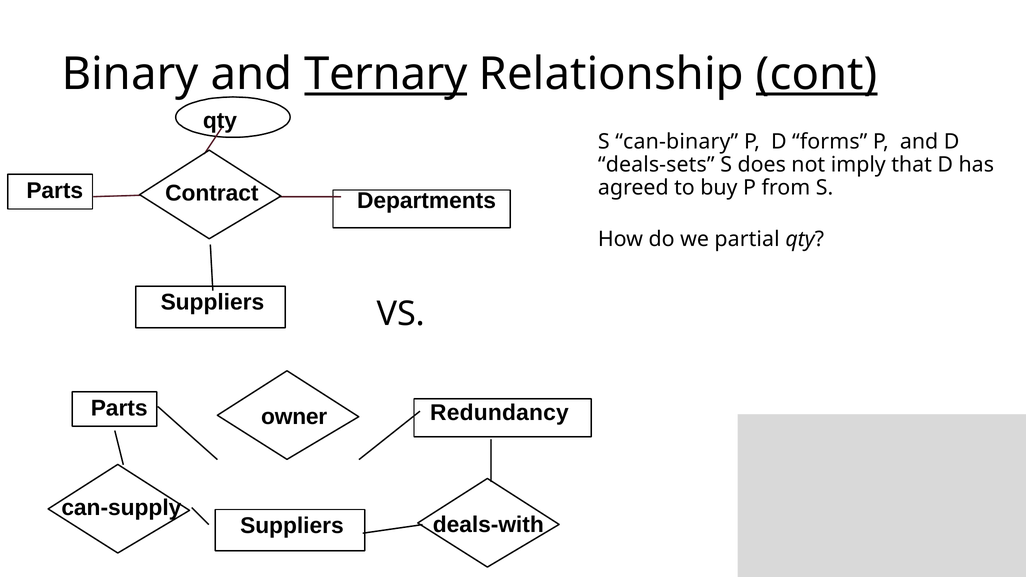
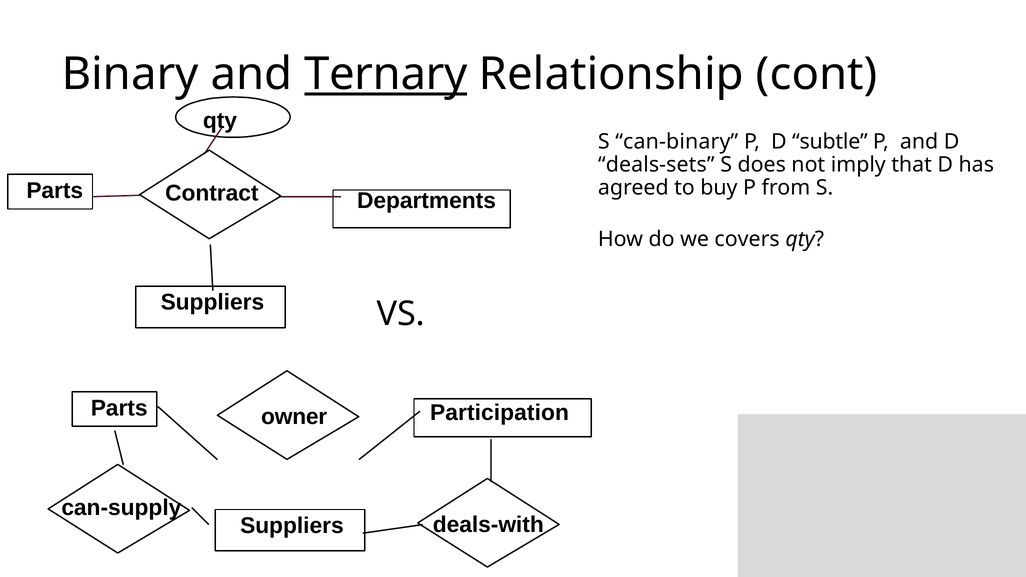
cont underline: present -> none
forms: forms -> subtle
partial: partial -> covers
Redundancy: Redundancy -> Participation
